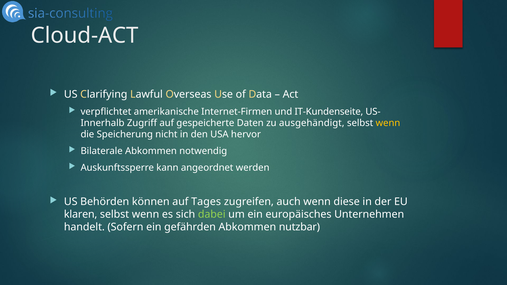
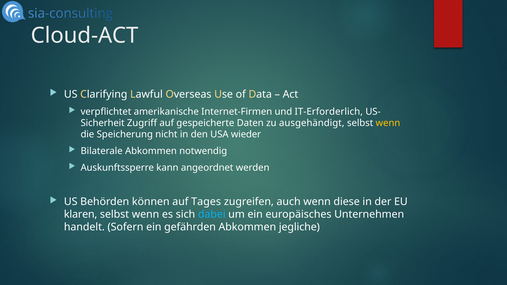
IT-Kundenseite: IT-Kundenseite -> IT-Erforderlich
Innerhalb: Innerhalb -> Sicherheit
hervor: hervor -> wieder
dabei colour: light green -> light blue
nutzbar: nutzbar -> jegliche
